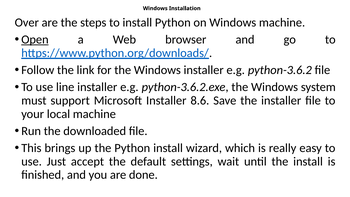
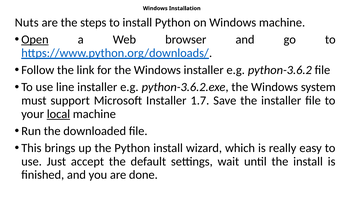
Over: Over -> Nuts
8.6: 8.6 -> 1.7
local underline: none -> present
